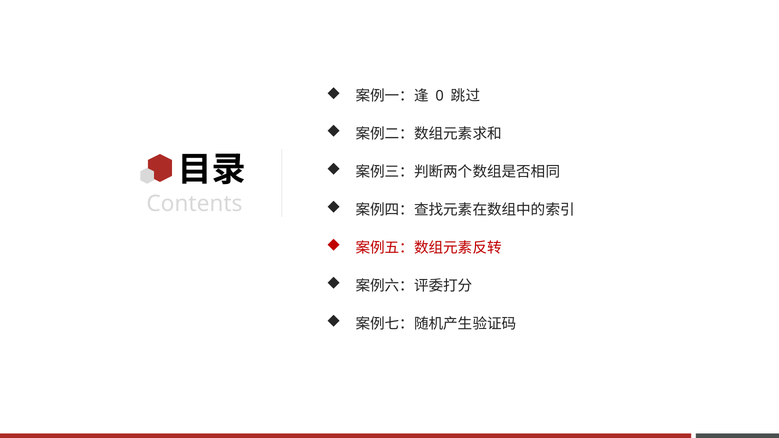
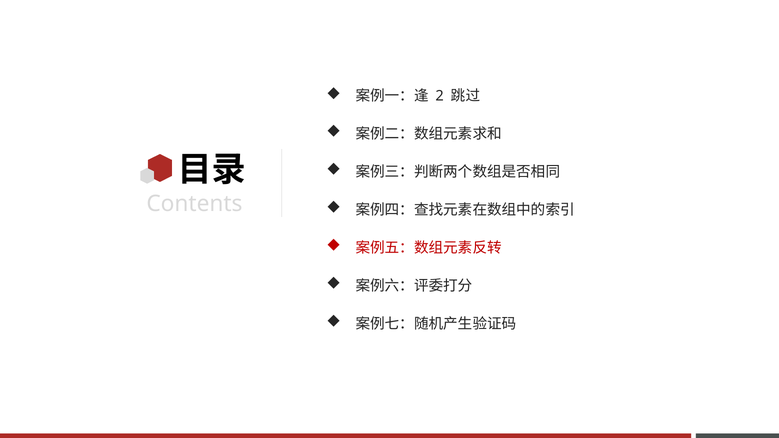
0: 0 -> 2
